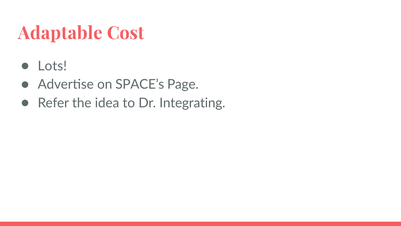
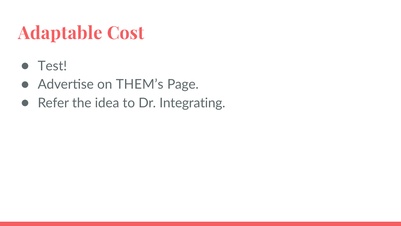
Lots: Lots -> Test
SPACE’s: SPACE’s -> THEM’s
